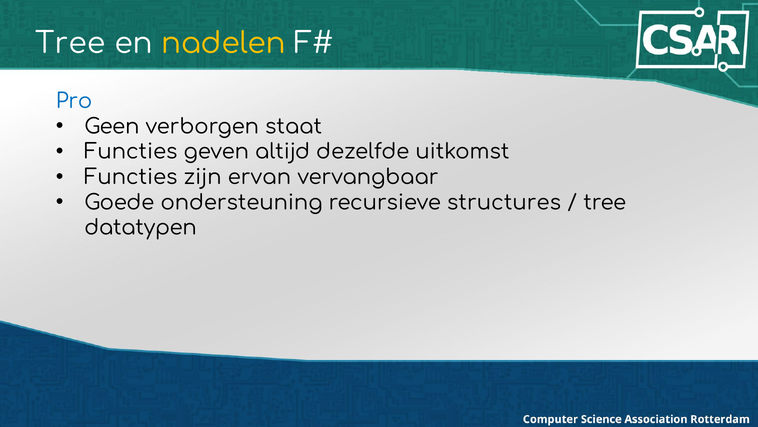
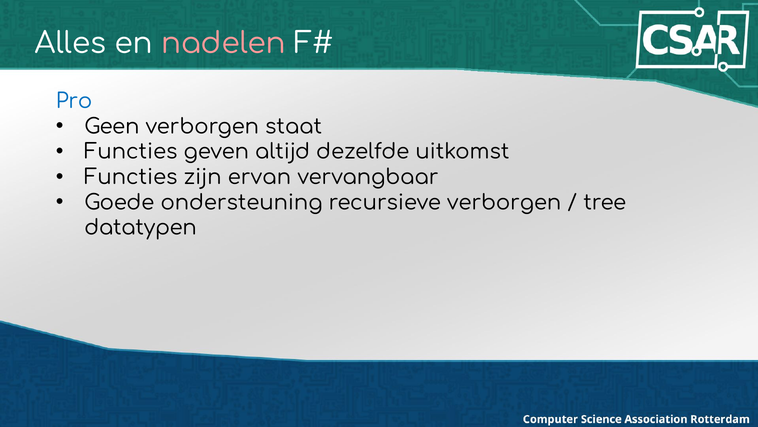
Tree at (70, 43): Tree -> Alles
nadelen colour: yellow -> pink
recursieve structures: structures -> verborgen
